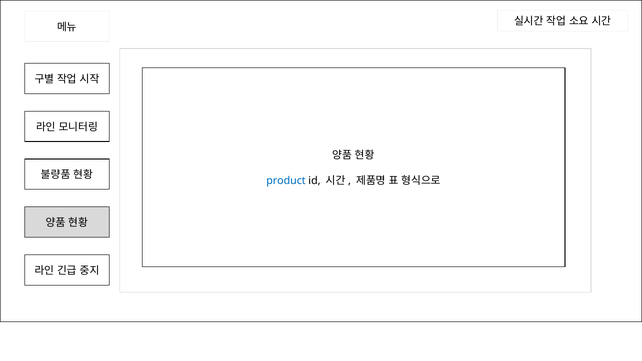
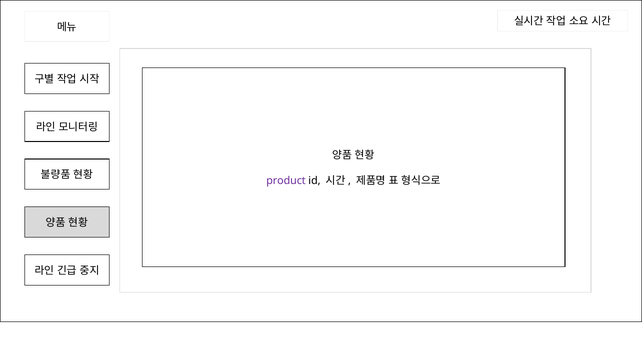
product colour: blue -> purple
